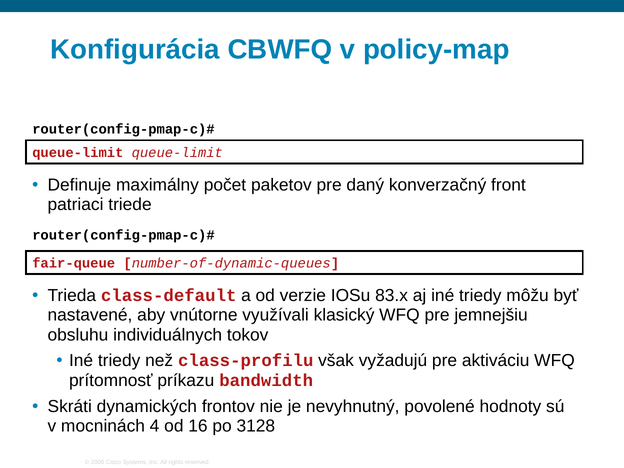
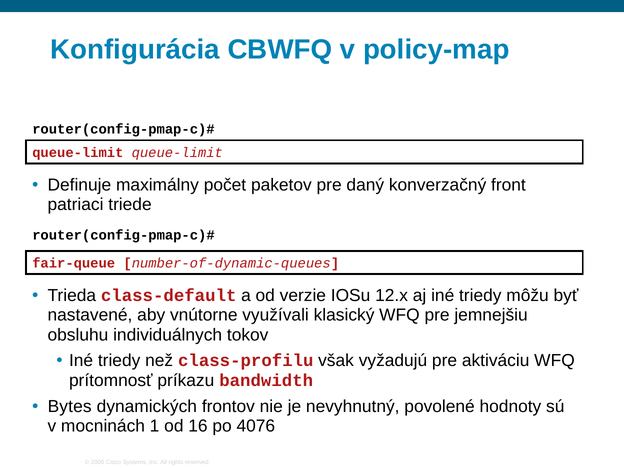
83.x: 83.x -> 12.x
Skráti: Skráti -> Bytes
4: 4 -> 1
3128: 3128 -> 4076
